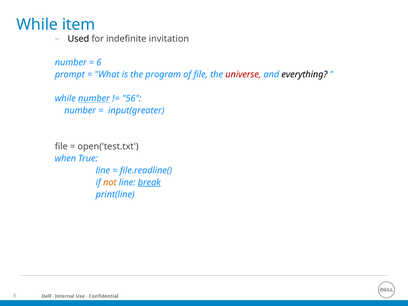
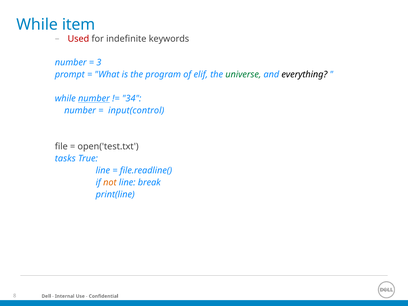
Used colour: black -> red
invitation: invitation -> keywords
6: 6 -> 3
of file: file -> elif
universe colour: red -> green
56: 56 -> 34
input(greater: input(greater -> input(control
when: when -> tasks
break underline: present -> none
